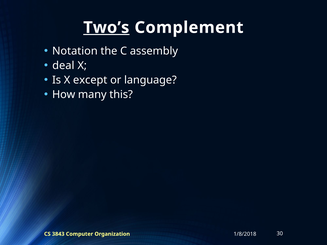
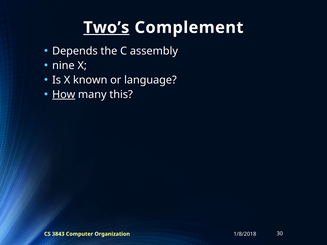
Notation: Notation -> Depends
deal: deal -> nine
except: except -> known
How underline: none -> present
